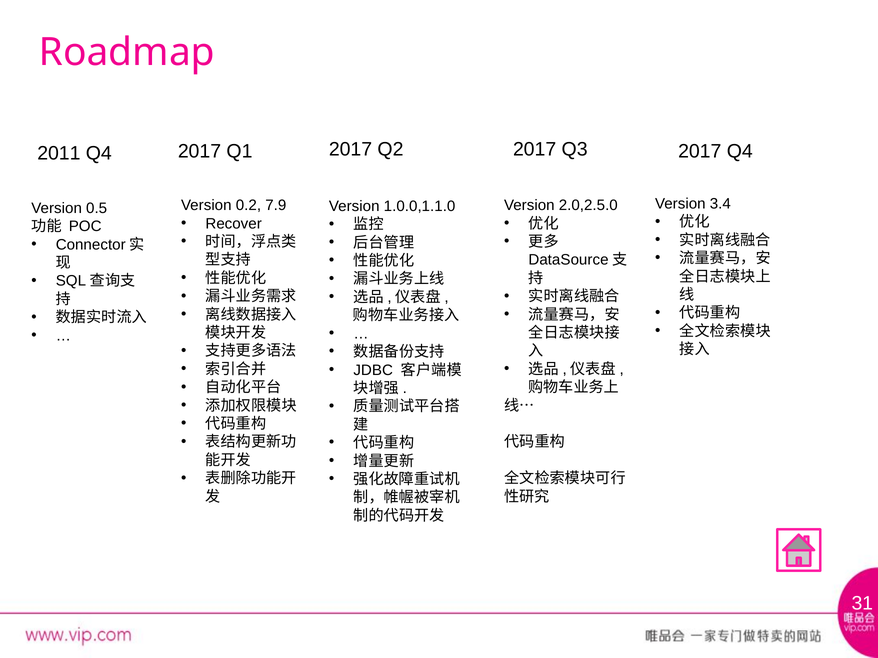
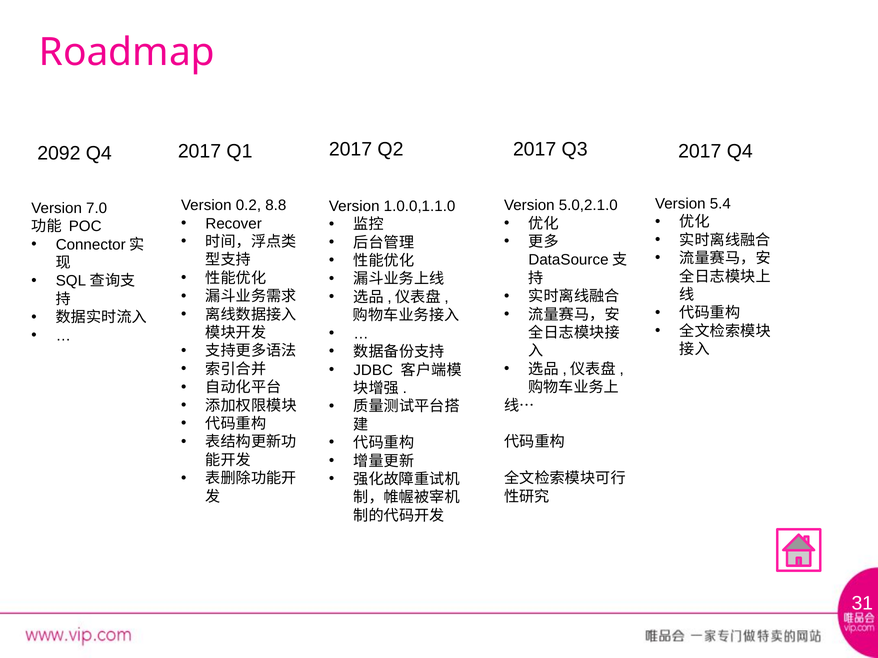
2011: 2011 -> 2092
3.4: 3.4 -> 5.4
7.9: 7.9 -> 8.8
2.0,2.5.0: 2.0,2.5.0 -> 5.0,2.1.0
0.5: 0.5 -> 7.0
